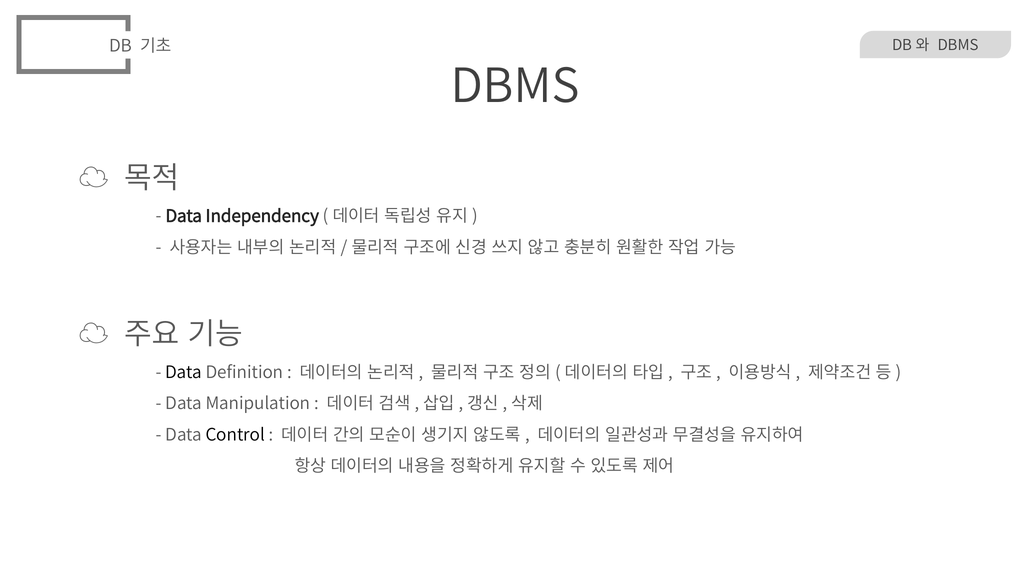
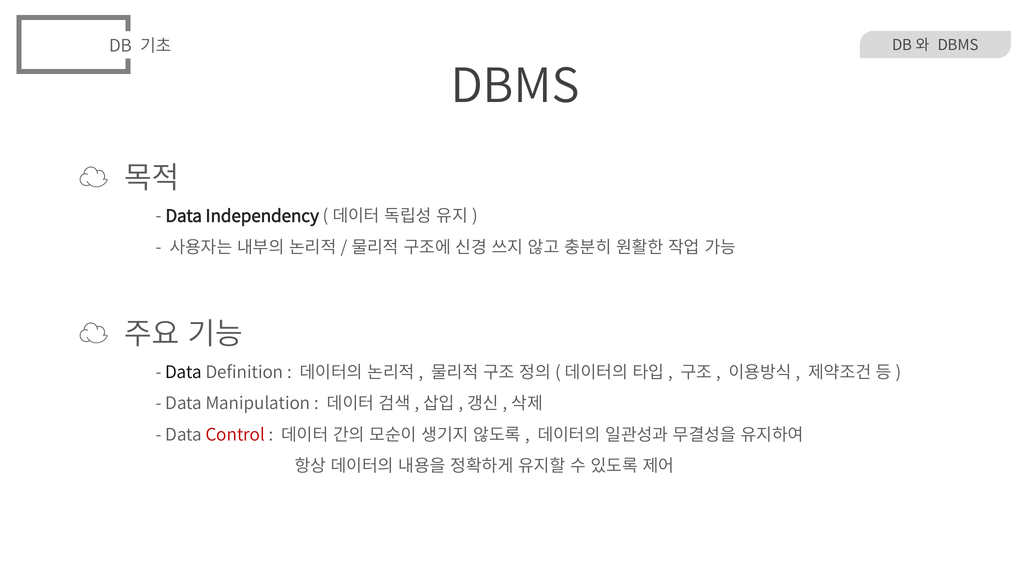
Control colour: black -> red
